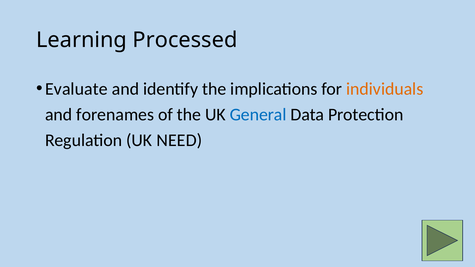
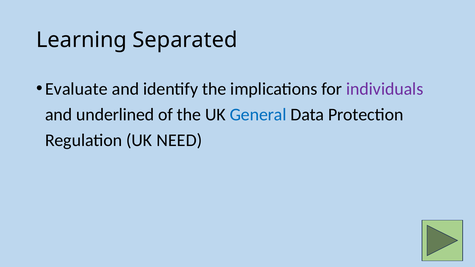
Processed: Processed -> Separated
individuals colour: orange -> purple
forenames: forenames -> underlined
